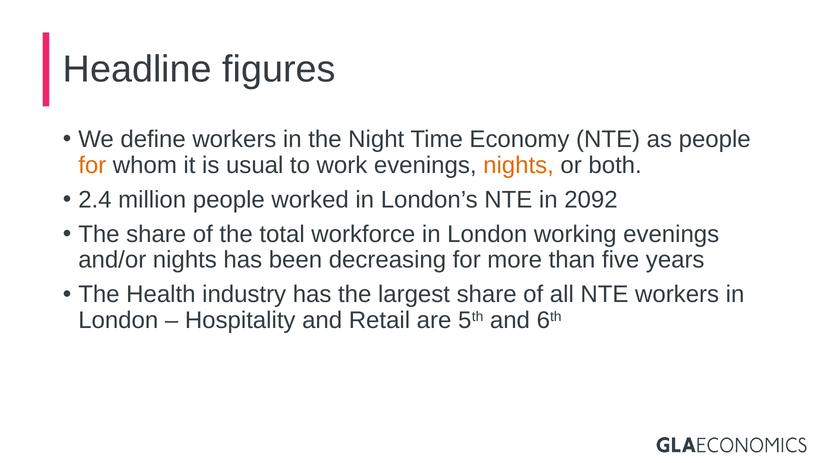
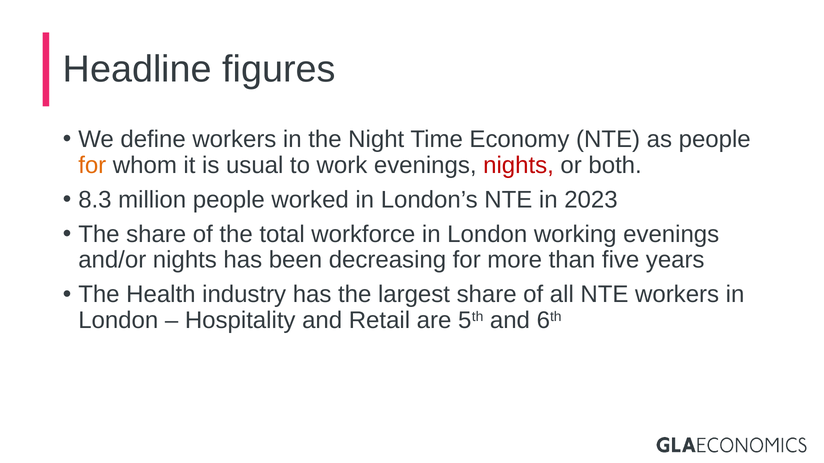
nights at (519, 165) colour: orange -> red
2.4: 2.4 -> 8.3
2092: 2092 -> 2023
